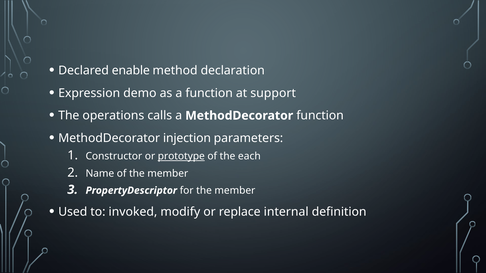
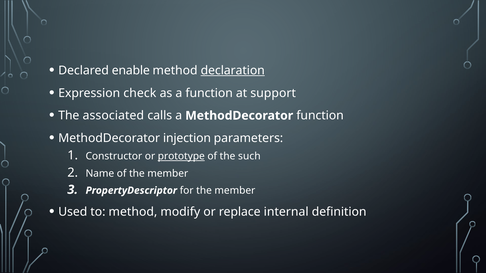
declaration underline: none -> present
demo: demo -> check
operations: operations -> associated
each: each -> such
to invoked: invoked -> method
